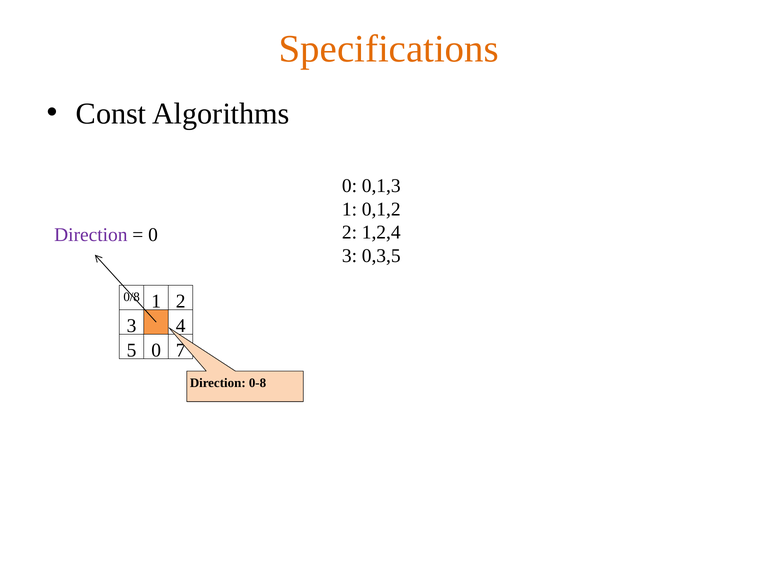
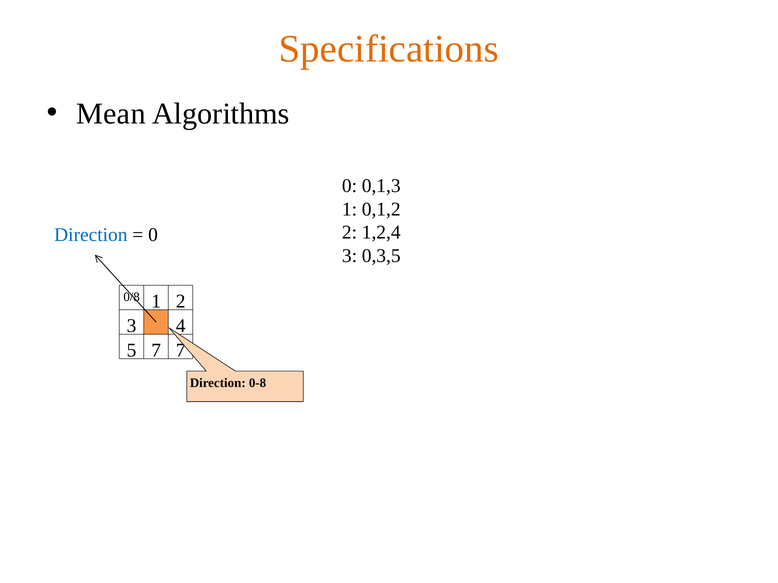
Const: Const -> Mean
Direction at (91, 235) colour: purple -> blue
5 0: 0 -> 7
